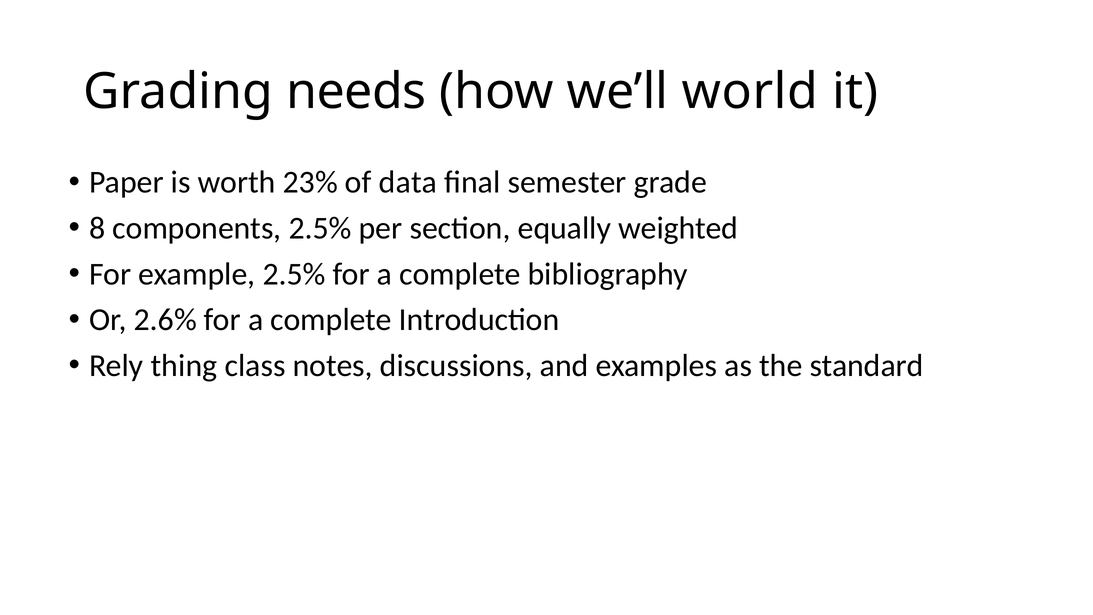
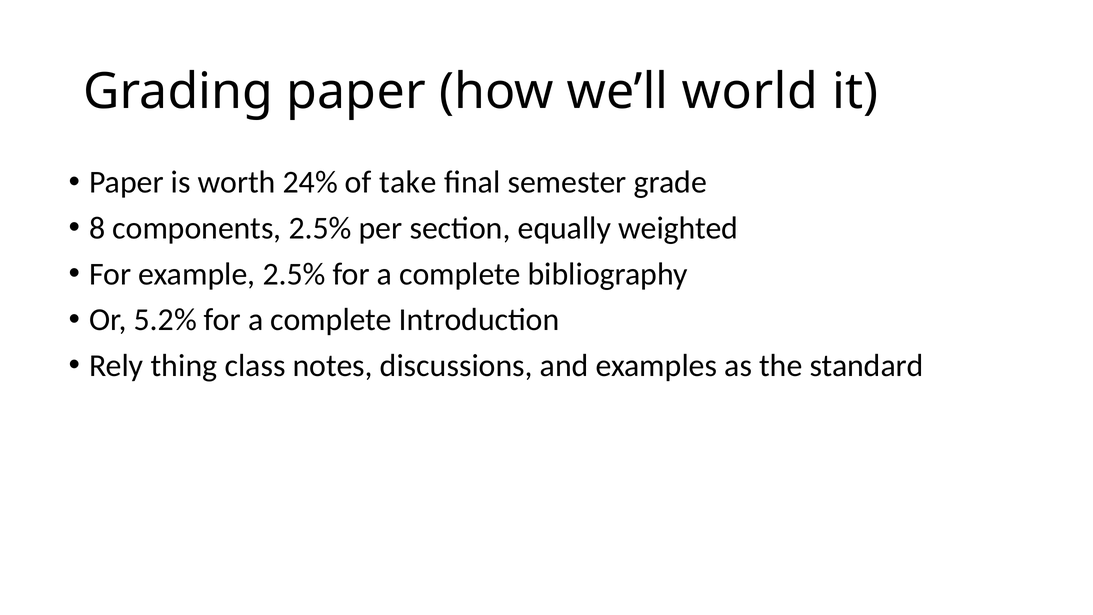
Grading needs: needs -> paper
23%: 23% -> 24%
data: data -> take
2.6%: 2.6% -> 5.2%
